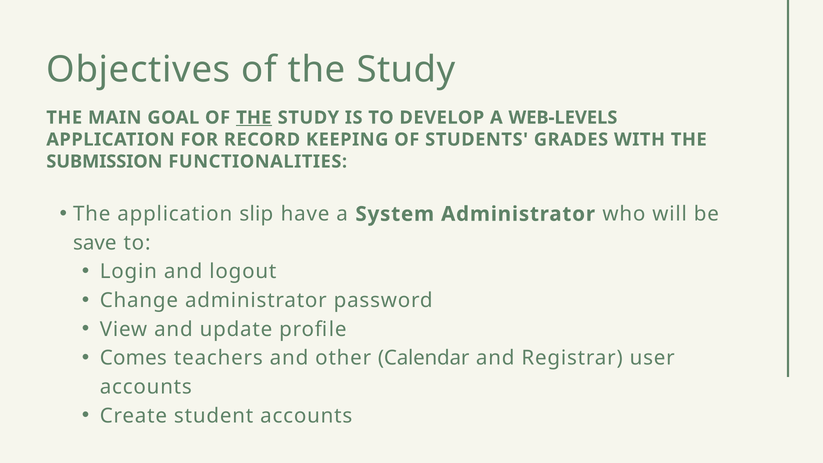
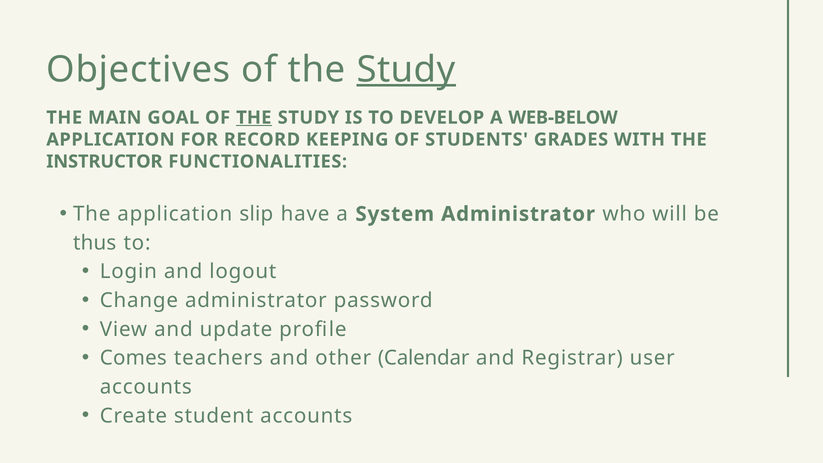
Study at (406, 70) underline: none -> present
WEB-LEVELS: WEB-LEVELS -> WEB-BELOW
SUBMISSION: SUBMISSION -> INSTRUCTOR
save: save -> thus
